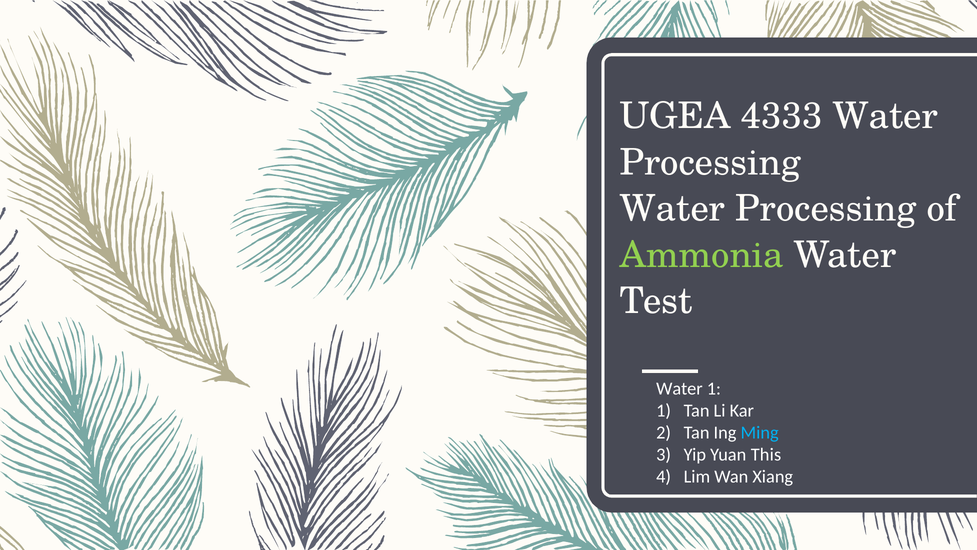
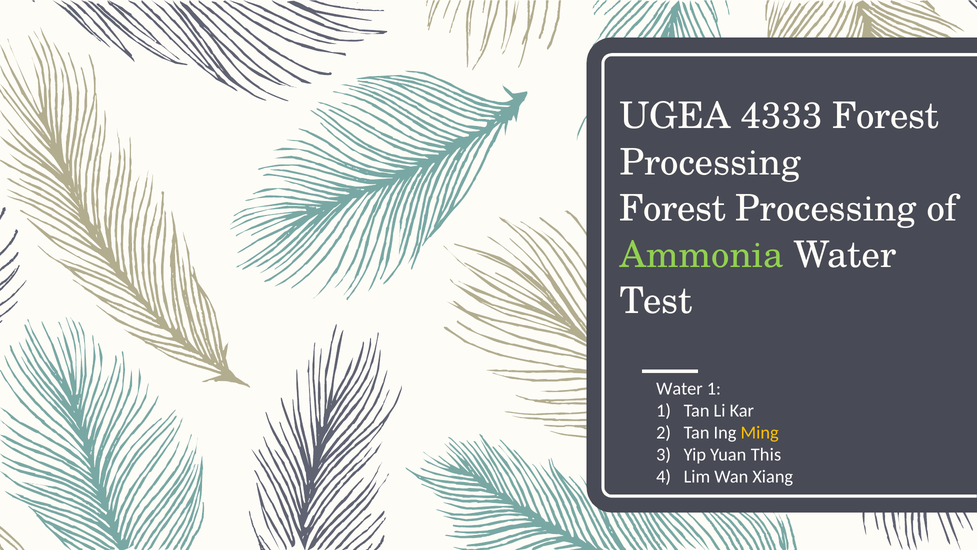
4333 Water: Water -> Forest
Water at (672, 209): Water -> Forest
Ming colour: light blue -> yellow
